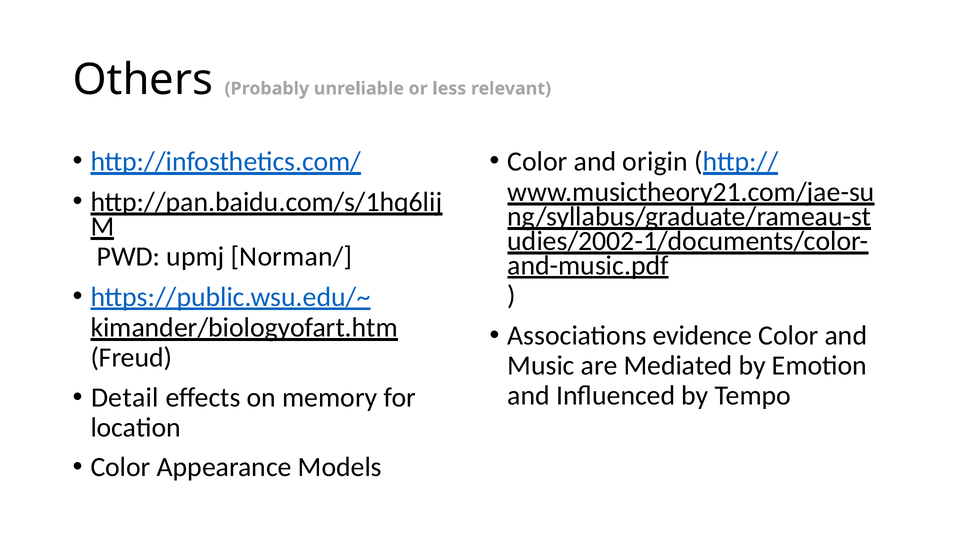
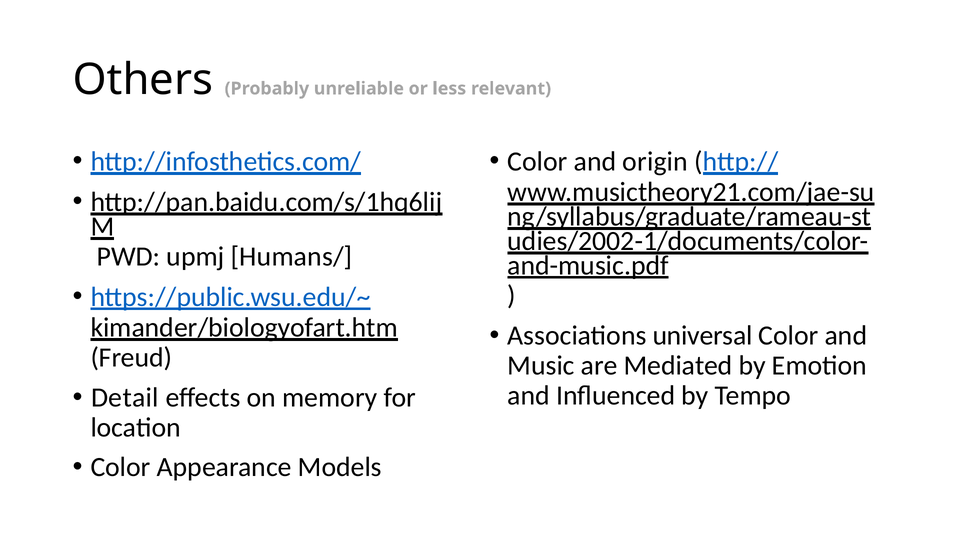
Norman/: Norman/ -> Humans/
evidence: evidence -> universal
